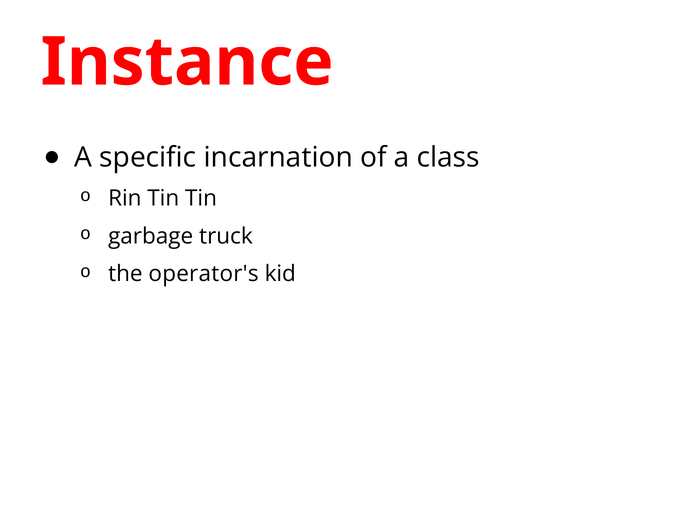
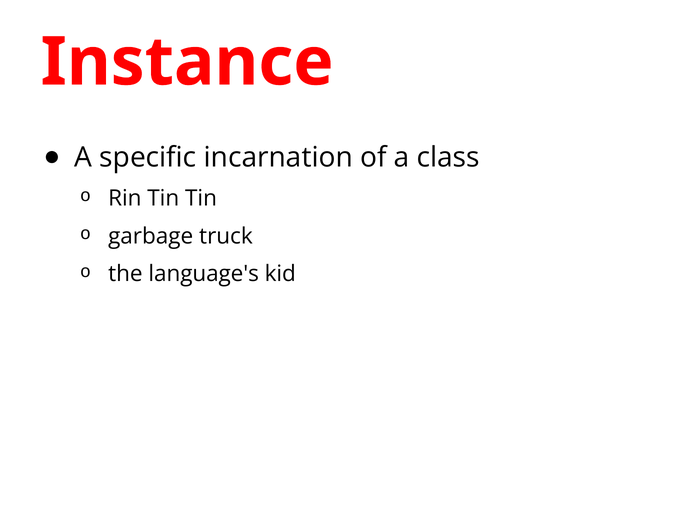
operator's: operator's -> language's
